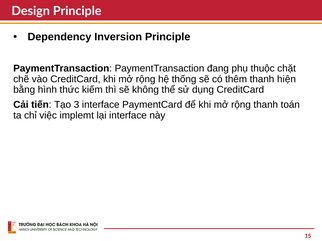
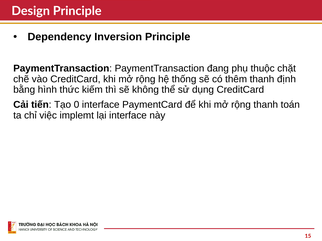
hiện: hiện -> định
3: 3 -> 0
